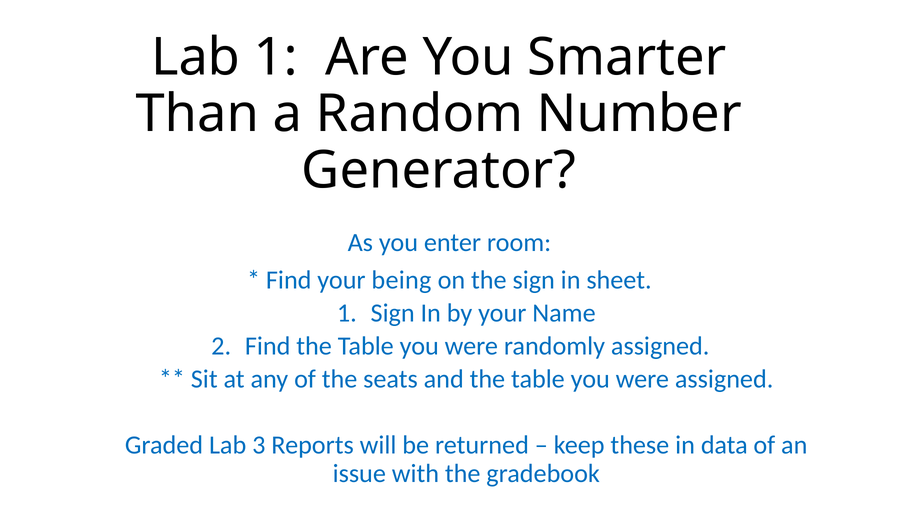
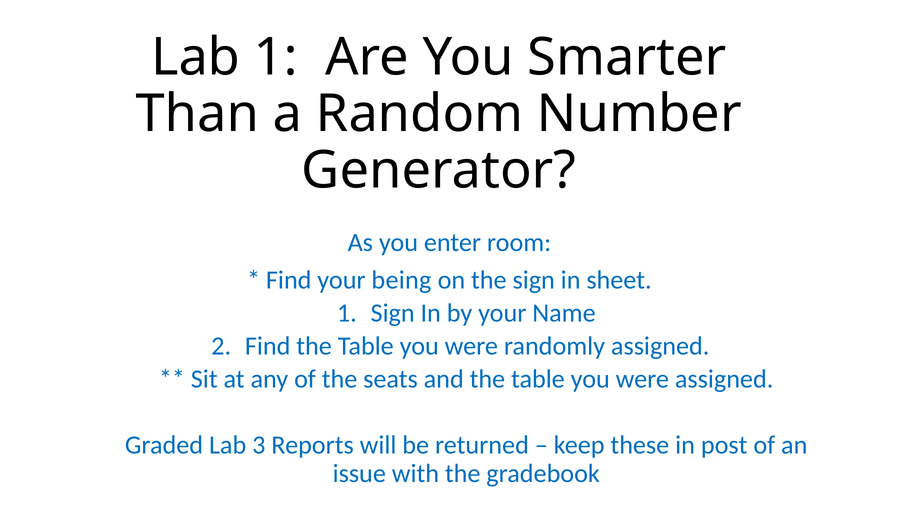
data: data -> post
